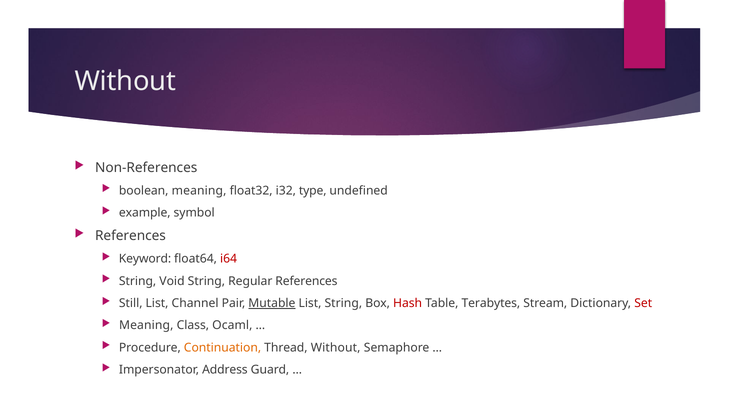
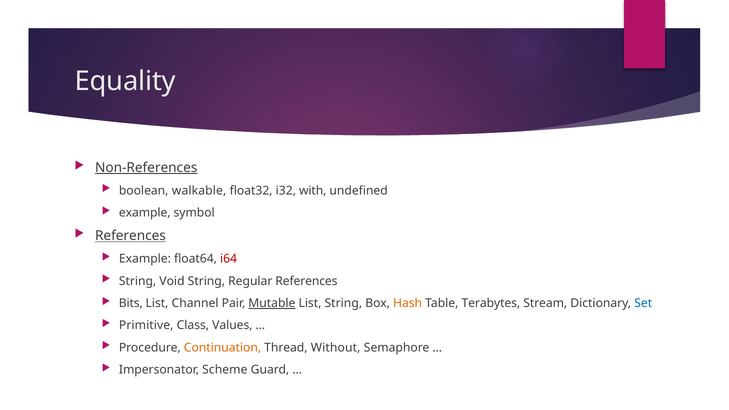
Without at (125, 81): Without -> Equality
Non-References underline: none -> present
boolean meaning: meaning -> walkable
type: type -> with
References at (130, 236) underline: none -> present
Keyword at (145, 259): Keyword -> Example
Still: Still -> Bits
Hash colour: red -> orange
Set colour: red -> blue
Meaning at (146, 325): Meaning -> Primitive
Ocaml: Ocaml -> Values
Address: Address -> Scheme
